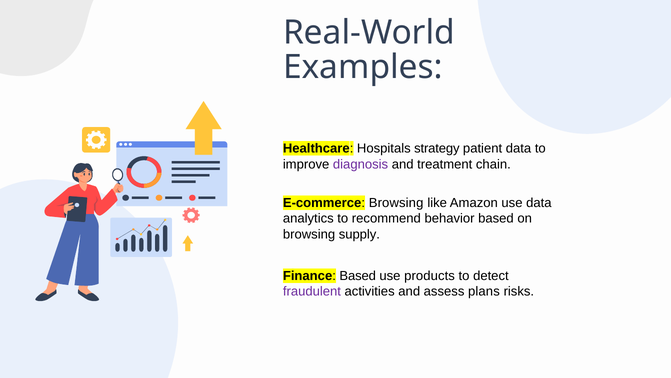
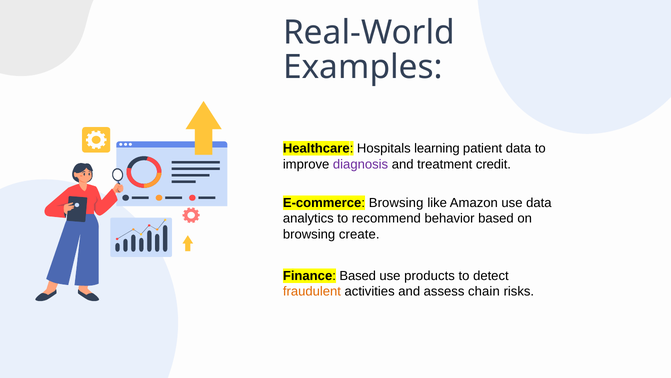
strategy: strategy -> learning
chain: chain -> credit
supply: supply -> create
fraudulent colour: purple -> orange
plans: plans -> chain
